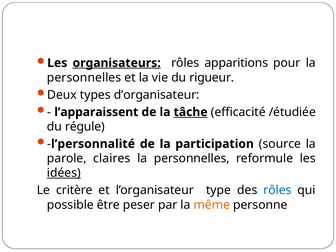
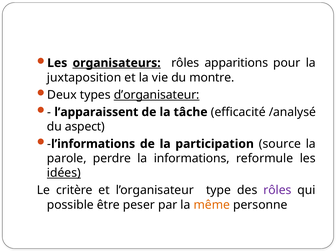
personnelles at (84, 78): personnelles -> juxtaposition
rigueur: rigueur -> montre
d’organisateur underline: none -> present
tâche underline: present -> none
/étudiée: /étudiée -> /analysé
régule: régule -> aspect
l’personnalité: l’personnalité -> l’informations
claires: claires -> perdre
personnelles at (192, 158): personnelles -> informations
rôles at (277, 190) colour: blue -> purple
